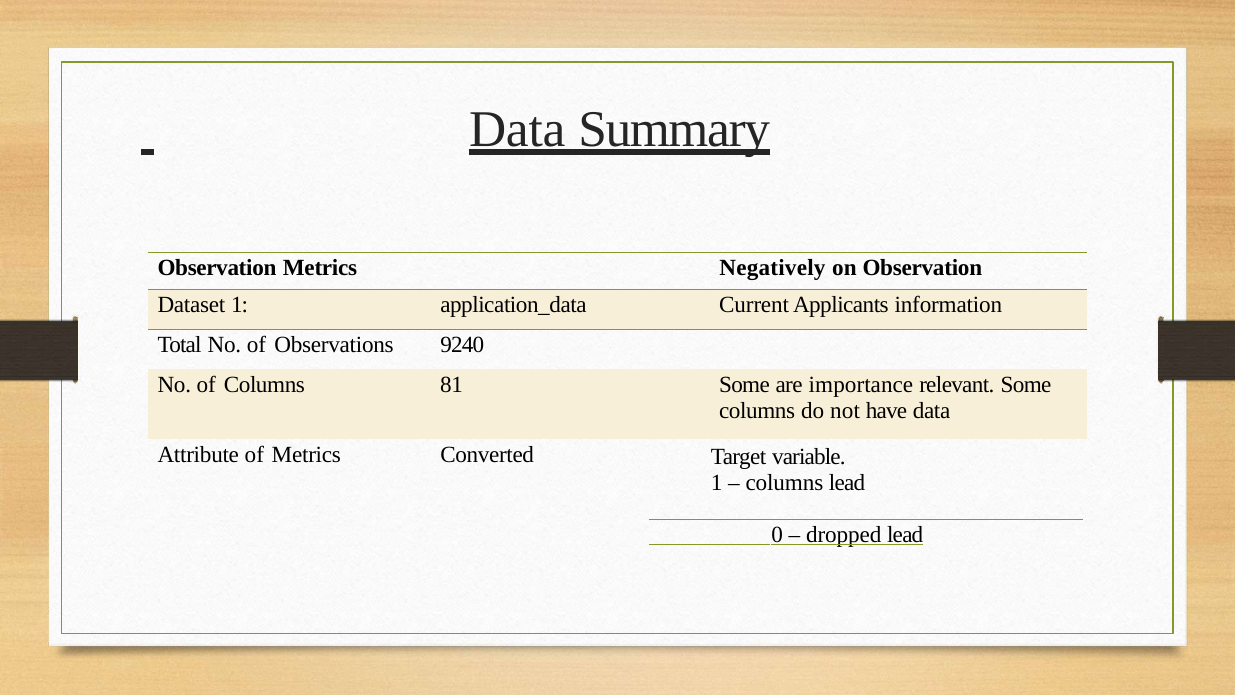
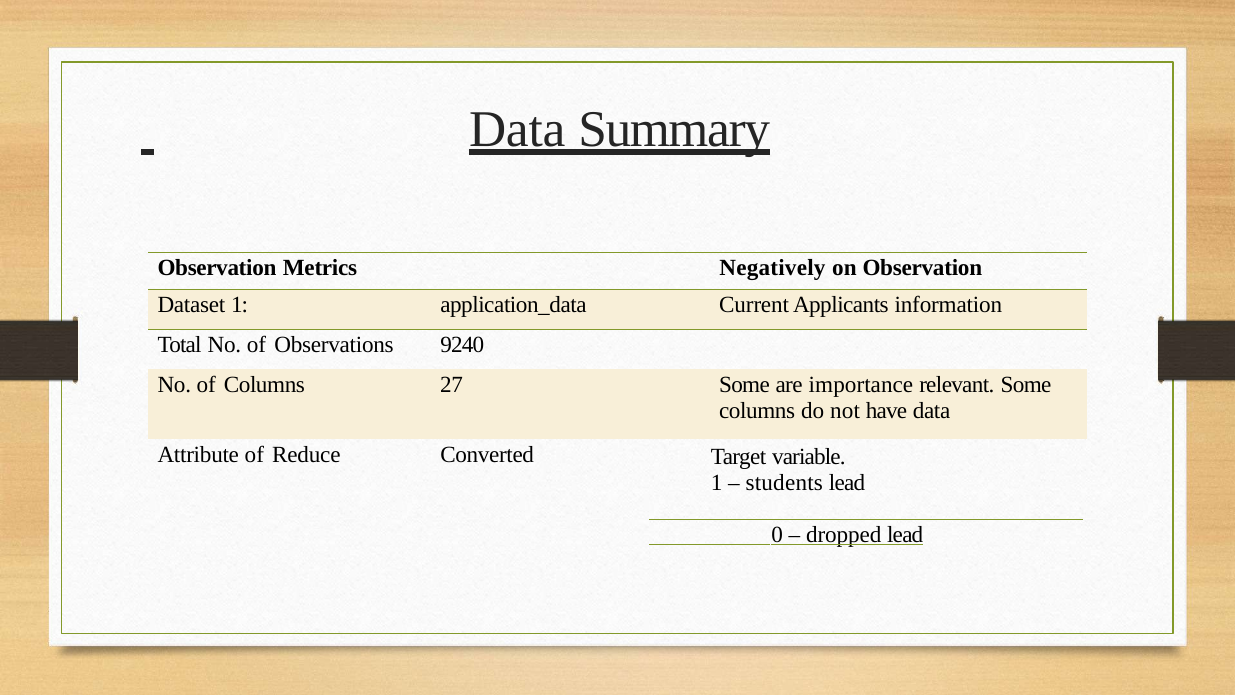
81: 81 -> 27
of Metrics: Metrics -> Reduce
columns at (784, 483): columns -> students
